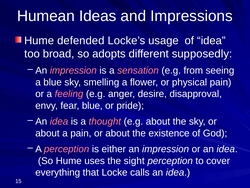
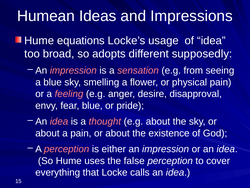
defended: defended -> equations
sight: sight -> false
